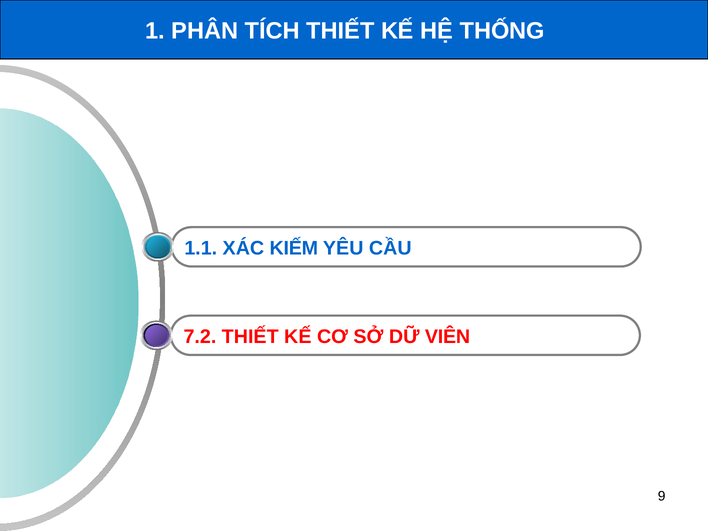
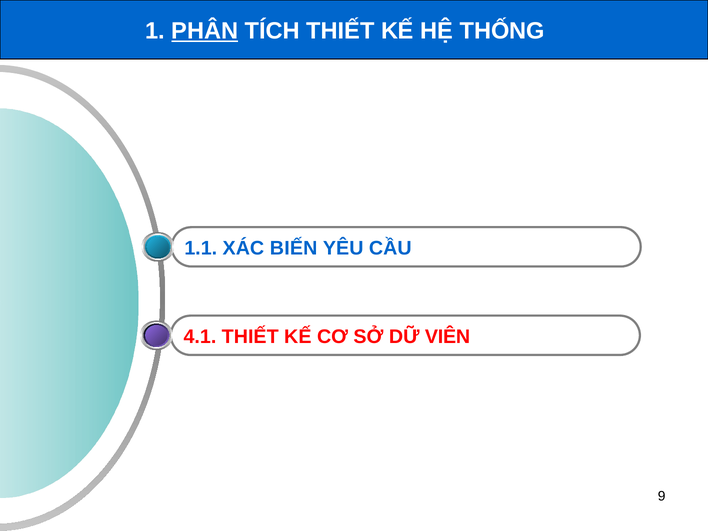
PHÂN underline: none -> present
KIẾM: KIẾM -> BIẾN
7.2: 7.2 -> 4.1
